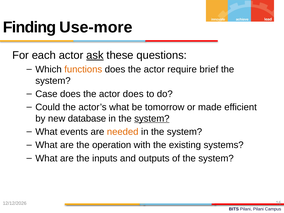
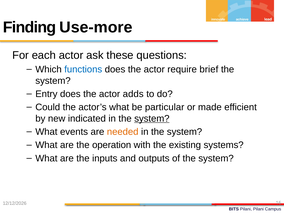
ask underline: present -> none
functions colour: orange -> blue
Case: Case -> Entry
actor does: does -> adds
tomorrow: tomorrow -> particular
database: database -> indicated
